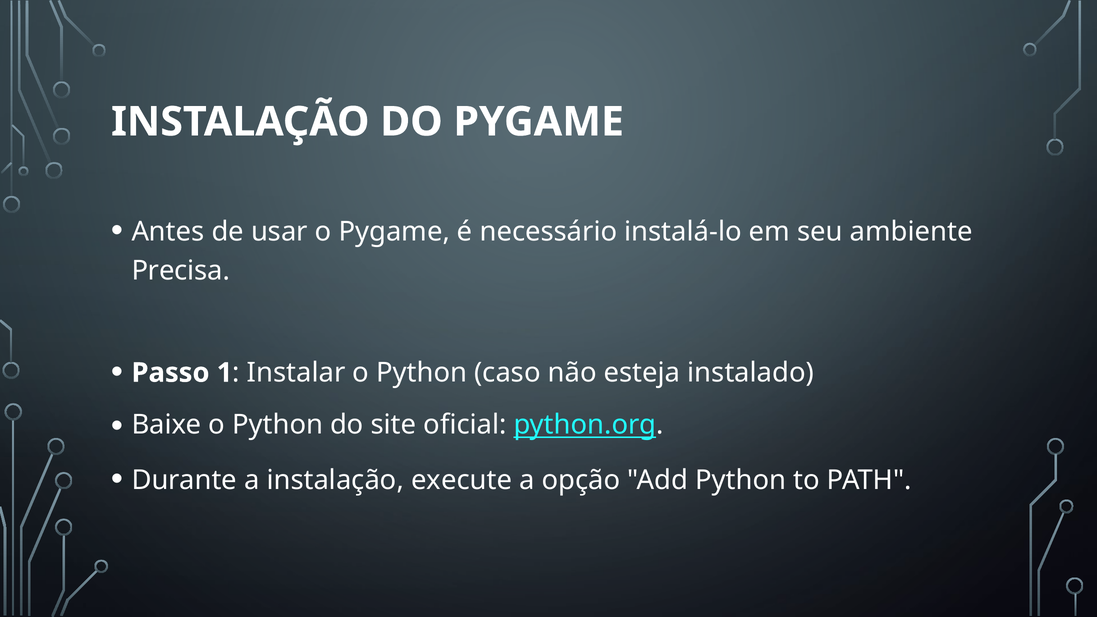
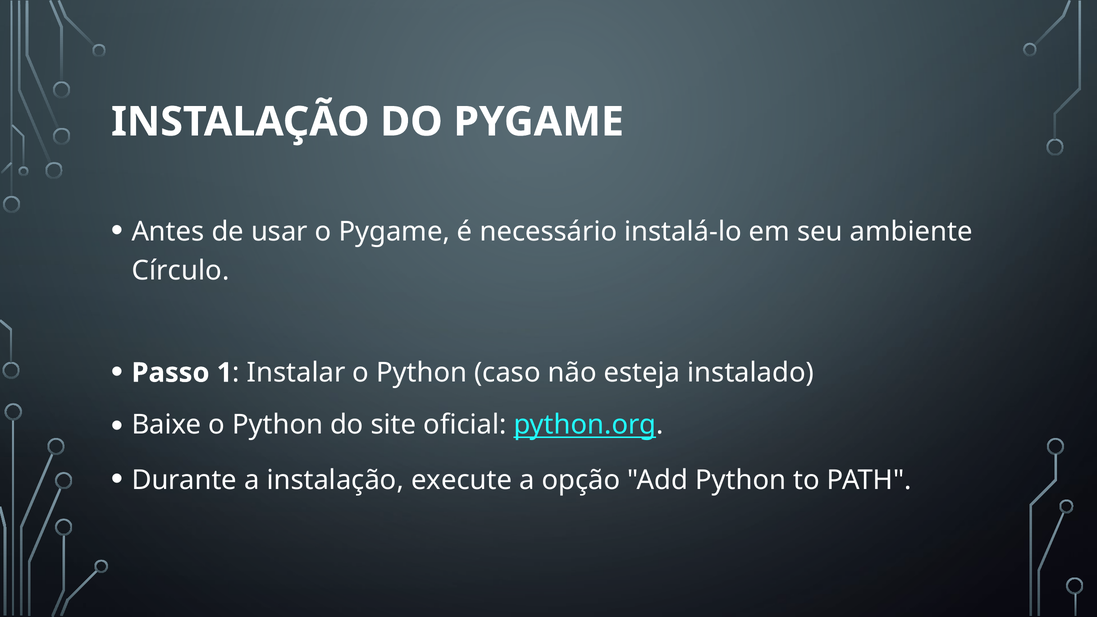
Precisa: Precisa -> Círculo
